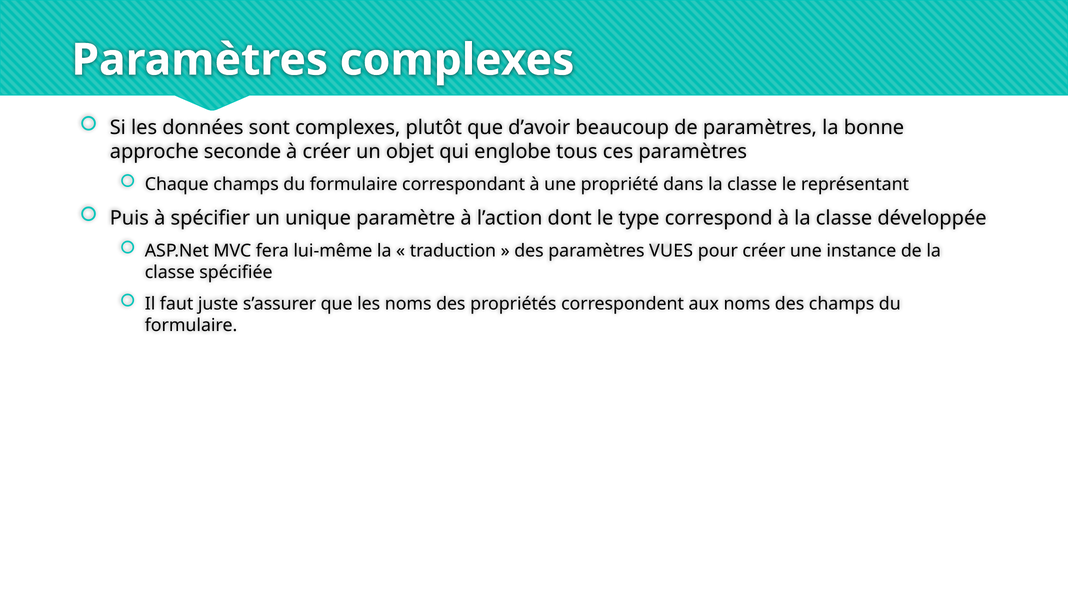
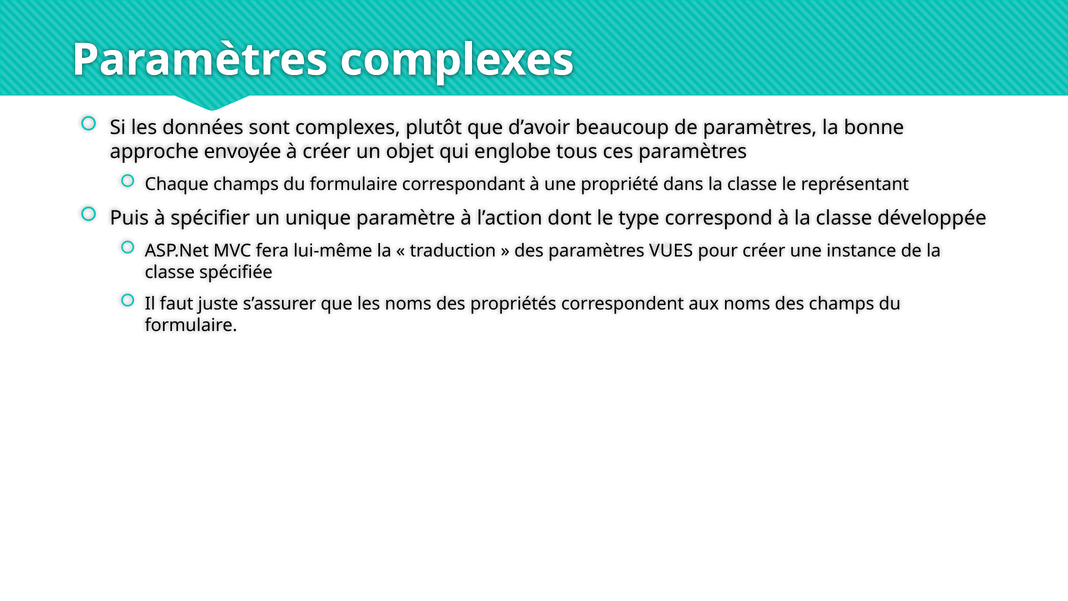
seconde: seconde -> envoyée
